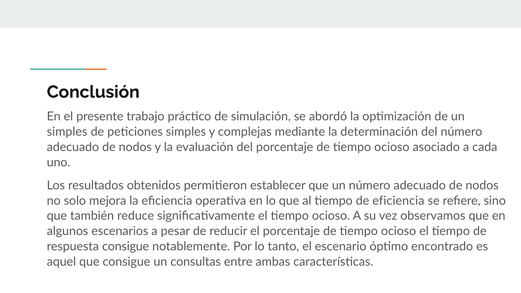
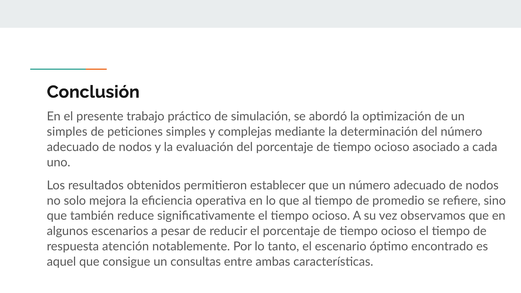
de eficiencia: eficiencia -> promedio
respuesta consigue: consigue -> atención
